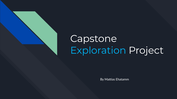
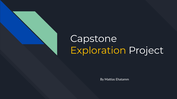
Exploration colour: light blue -> yellow
